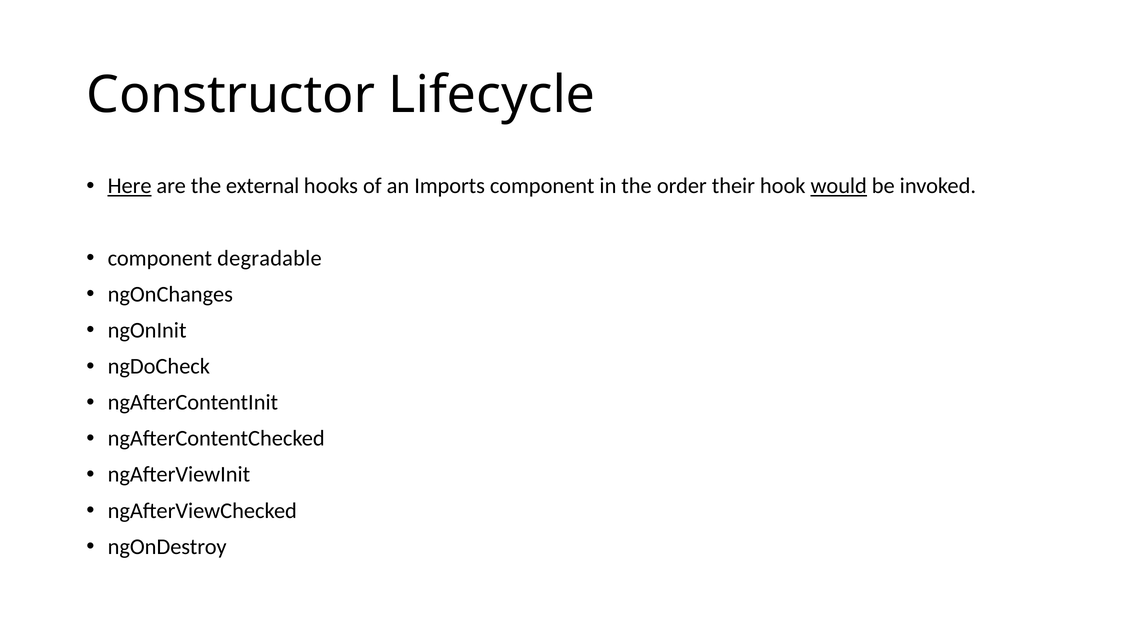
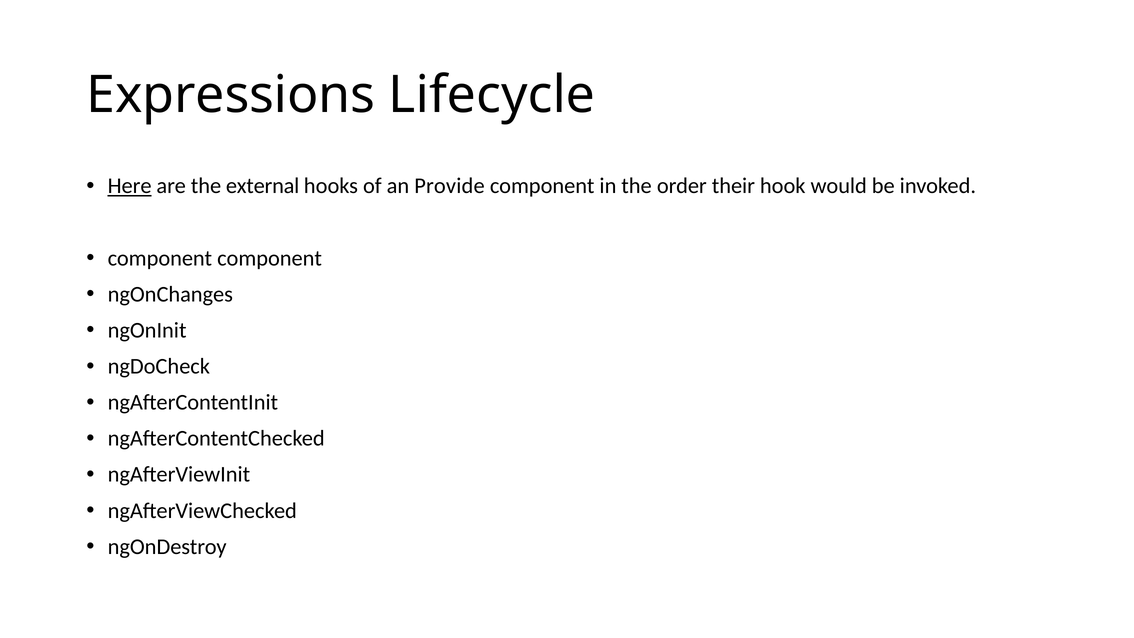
Constructor: Constructor -> Expressions
Imports: Imports -> Provide
would underline: present -> none
component degradable: degradable -> component
